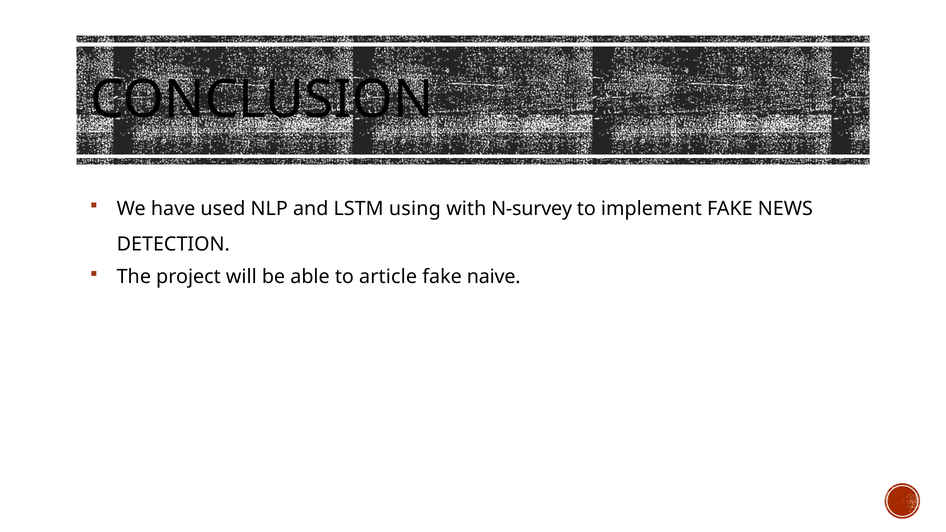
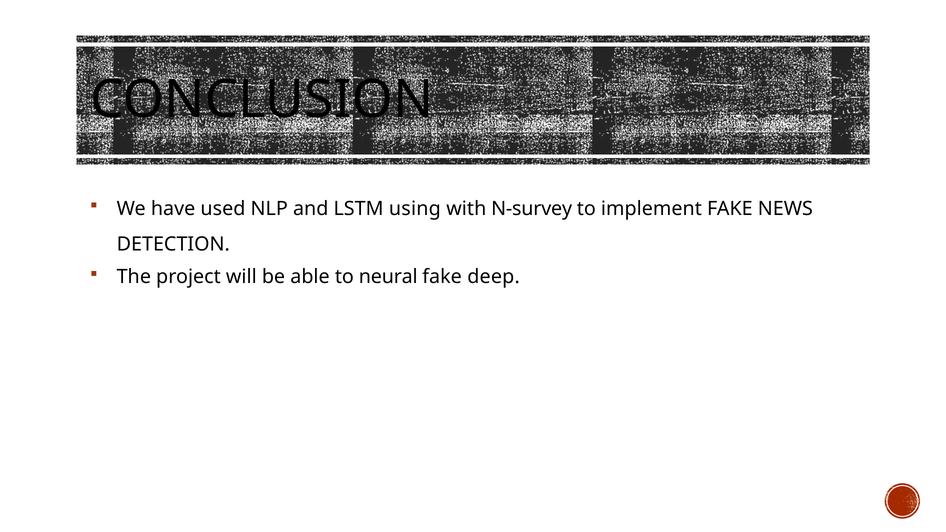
article: article -> neural
naive: naive -> deep
